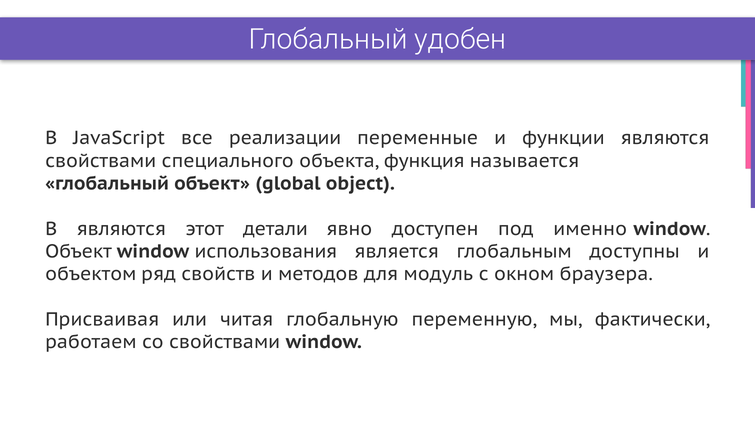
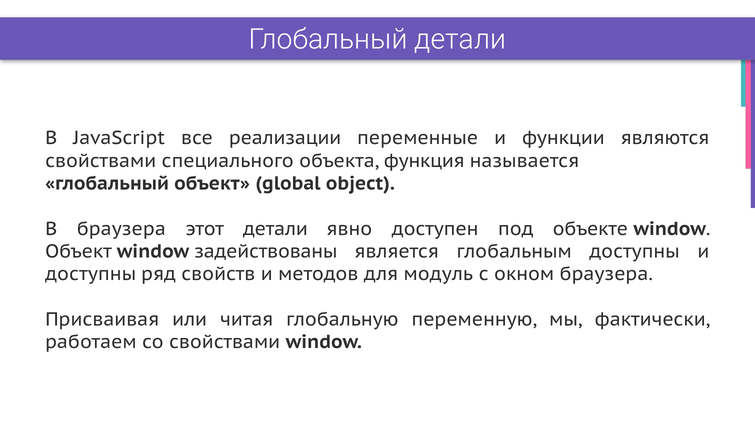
Глобальный удобен: удобен -> детали
В являются: являются -> браузера
именно: именно -> объекте
использования: использования -> задействованы
объектом at (91, 274): объектом -> доступны
